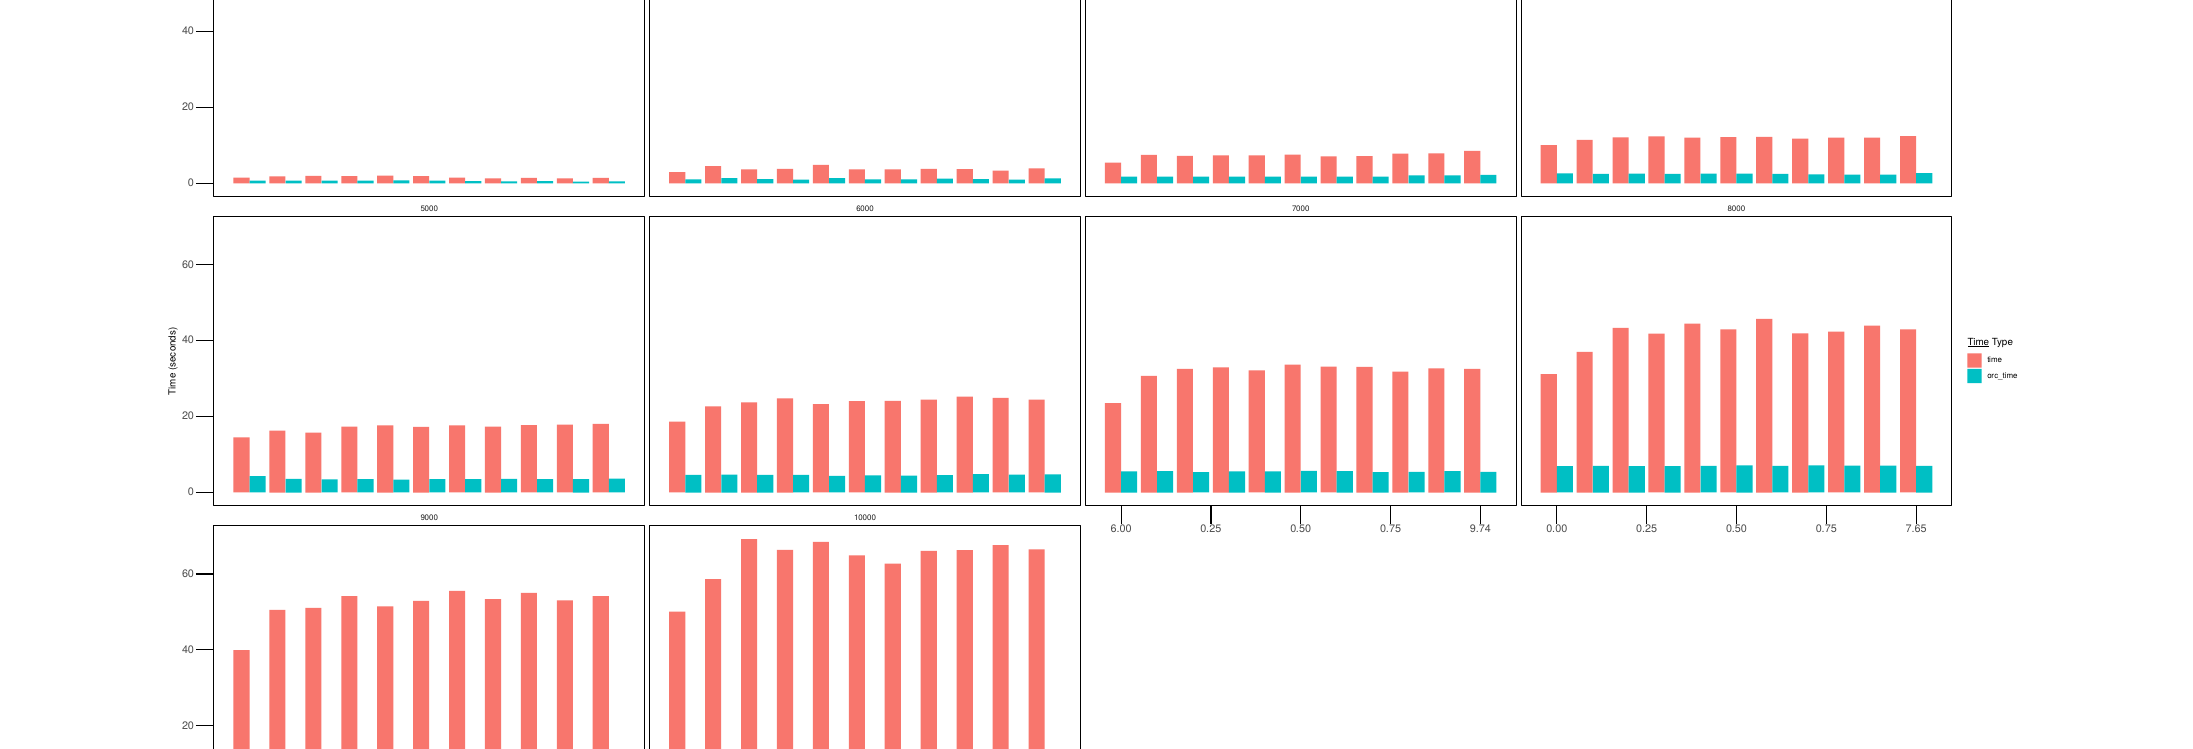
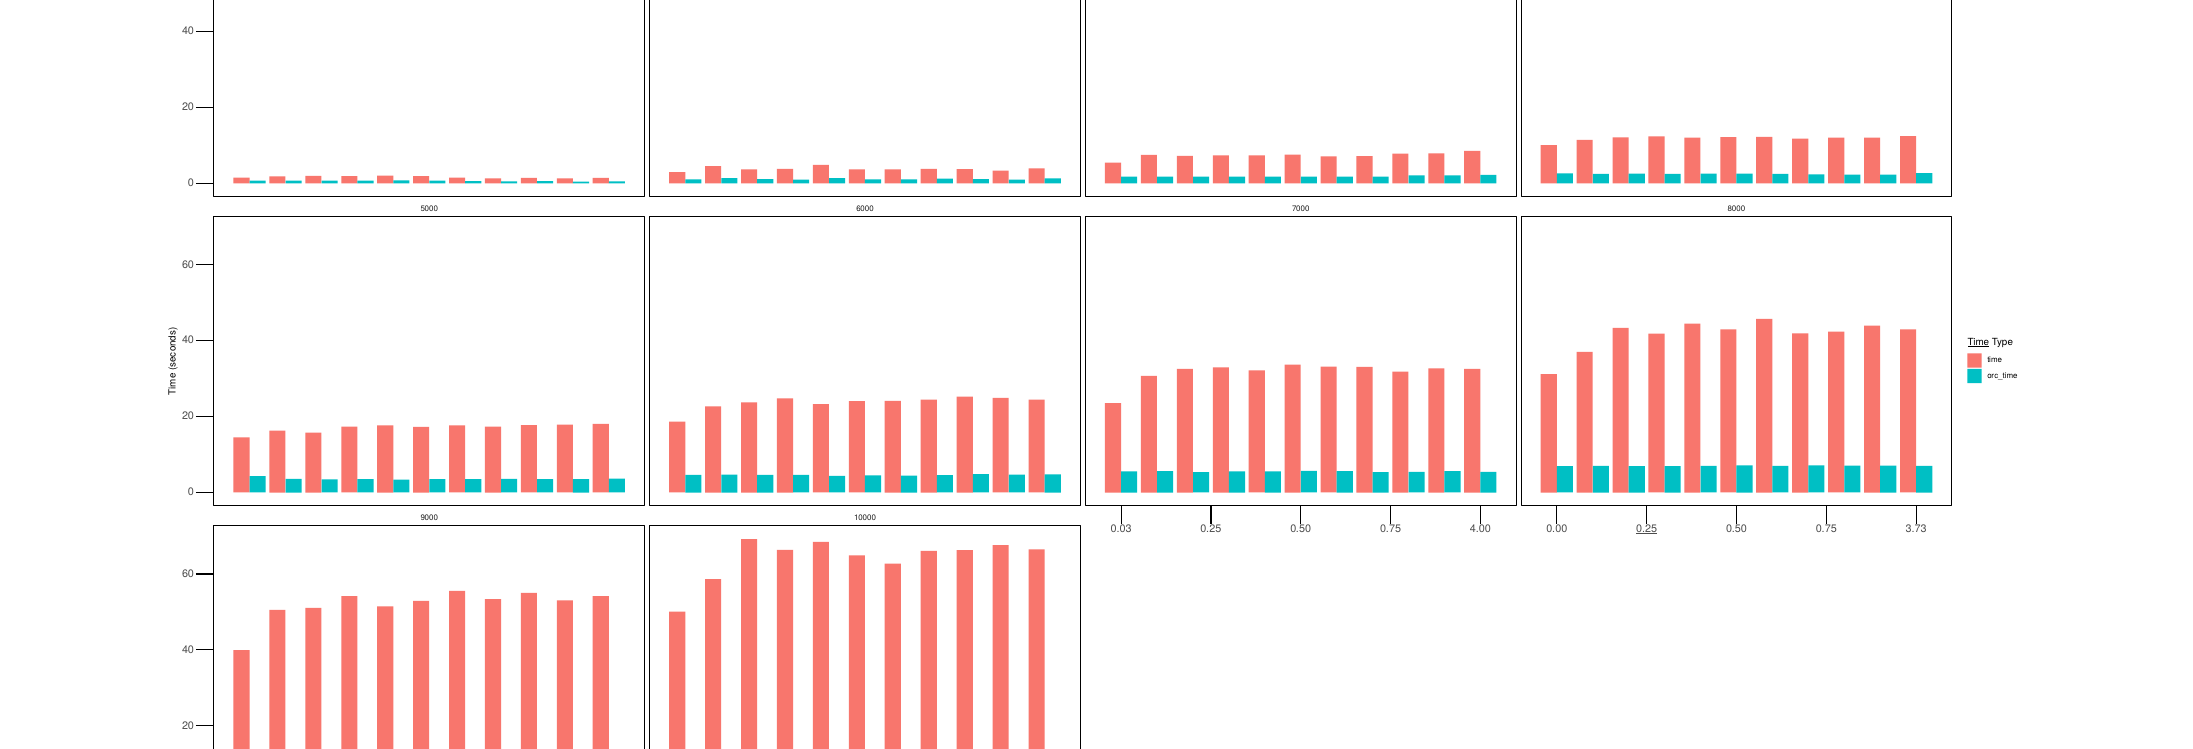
6.00: 6.00 -> 0.03
9.74: 9.74 -> 4.00
0.25 at (1647, 529) underline: none -> present
7.65: 7.65 -> 3.73
